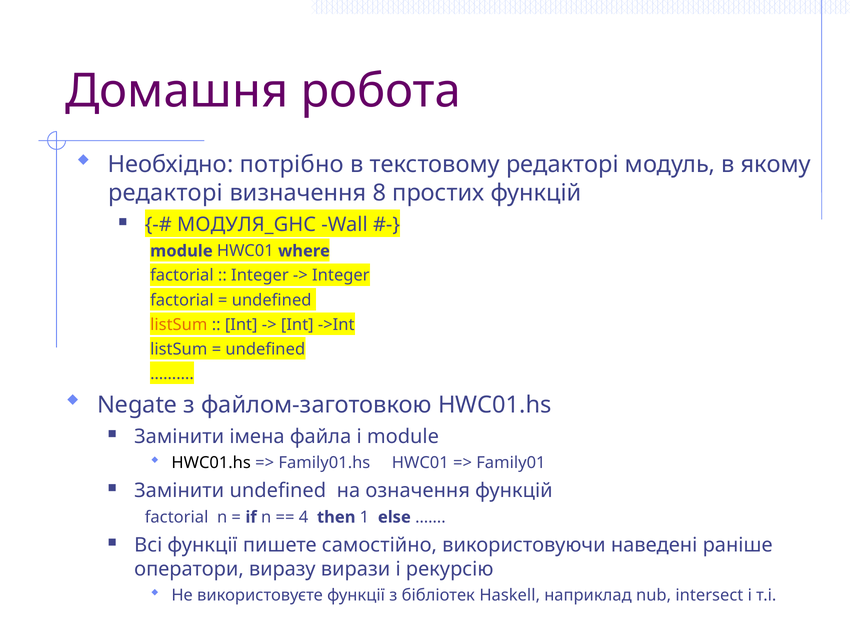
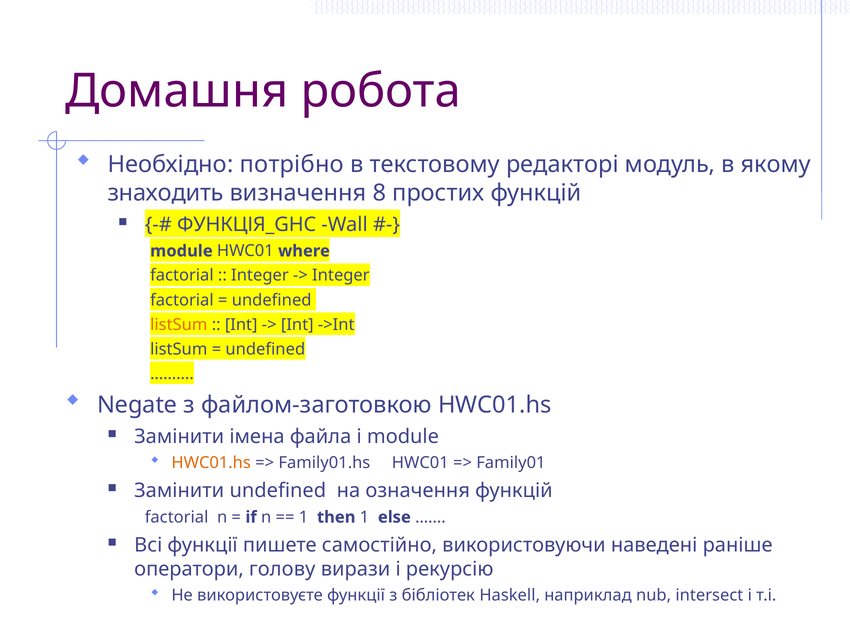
редакторі at (165, 193): редакторі -> знаходить
МОДУЛЯ_GHC: МОДУЛЯ_GHC -> ФУНКЦІЯ_GHC
HWC01.hs at (211, 463) colour: black -> orange
4 at (304, 518): 4 -> 1
виразу: виразу -> голову
